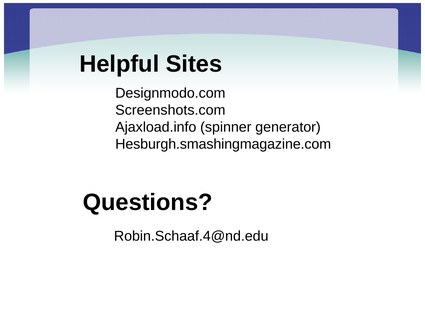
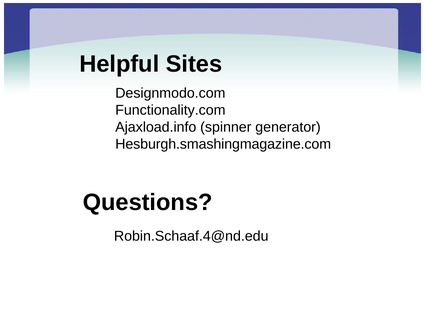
Screenshots.com: Screenshots.com -> Functionality.com
